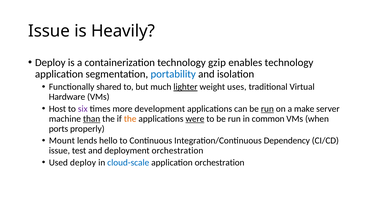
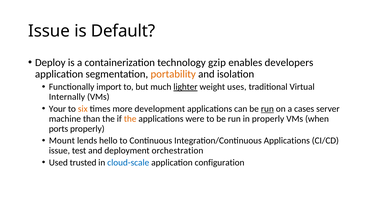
Heavily: Heavily -> Default
enables technology: technology -> developers
portability colour: blue -> orange
shared: shared -> import
Hardware: Hardware -> Internally
Host: Host -> Your
six colour: purple -> orange
make: make -> cases
than underline: present -> none
were underline: present -> none
in common: common -> properly
Integration/Continuous Dependency: Dependency -> Applications
Used deploy: deploy -> trusted
application orchestration: orchestration -> configuration
